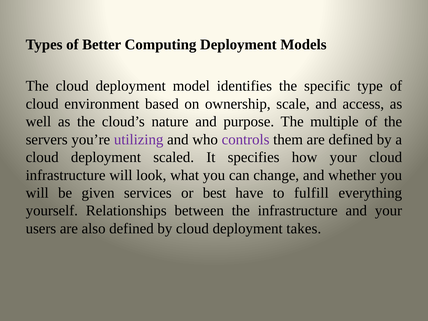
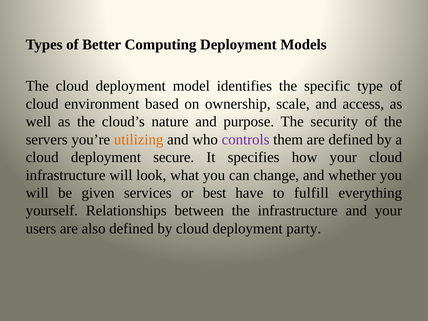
multiple: multiple -> security
utilizing colour: purple -> orange
scaled: scaled -> secure
takes: takes -> party
